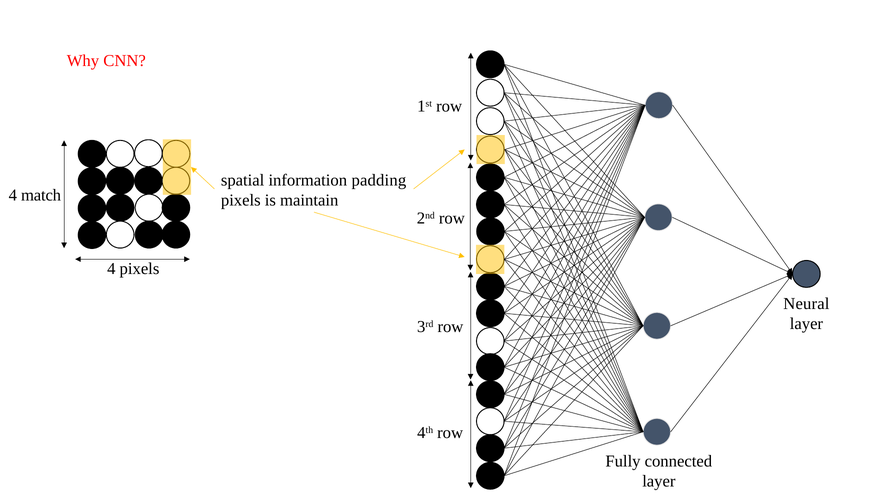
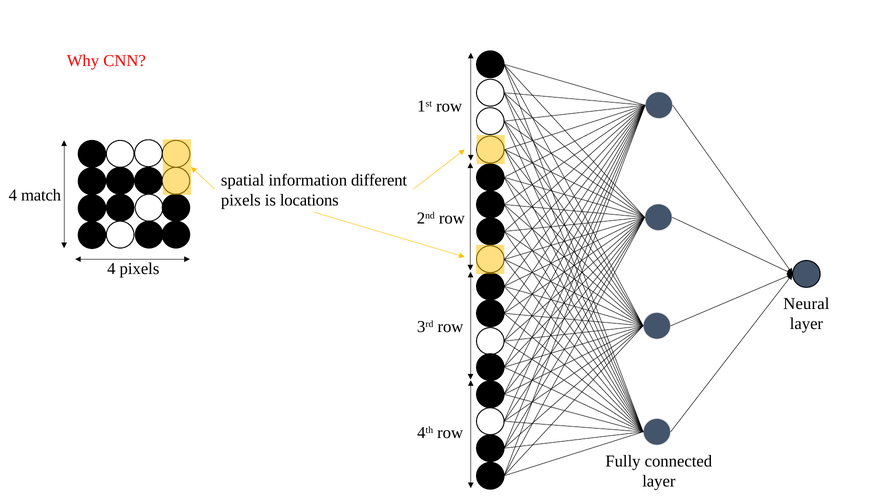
padding: padding -> different
maintain: maintain -> locations
